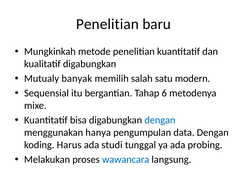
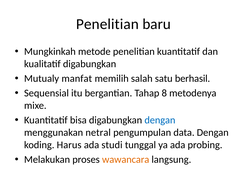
banyak: banyak -> manfat
modern: modern -> berhasil
6: 6 -> 8
hanya: hanya -> netral
wawancara colour: blue -> orange
